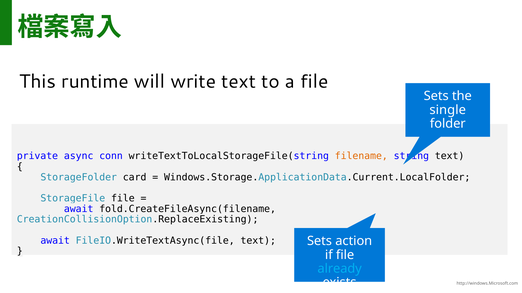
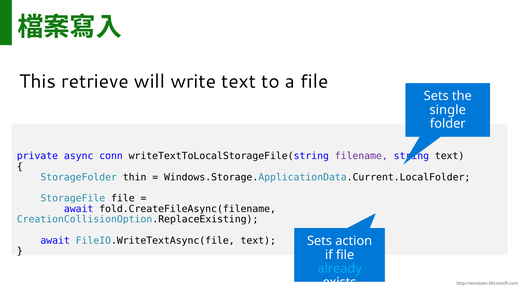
runtime: runtime -> retrieve
filename colour: orange -> purple
card: card -> thin
